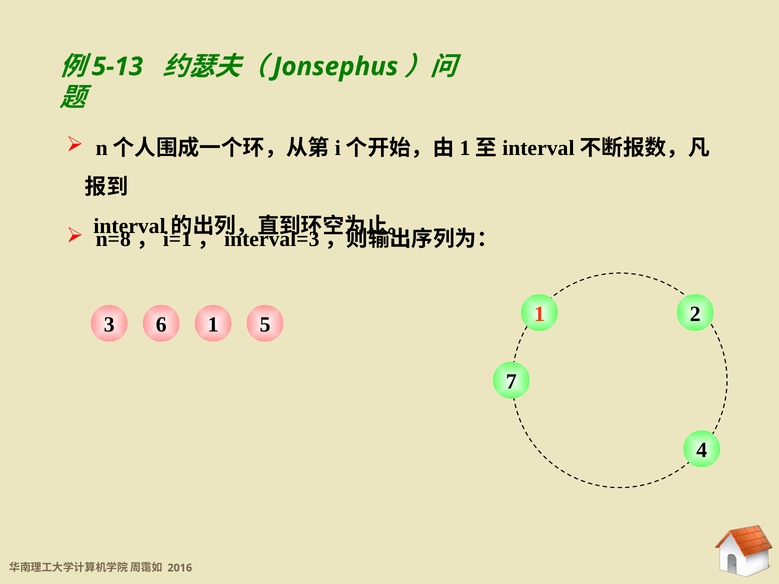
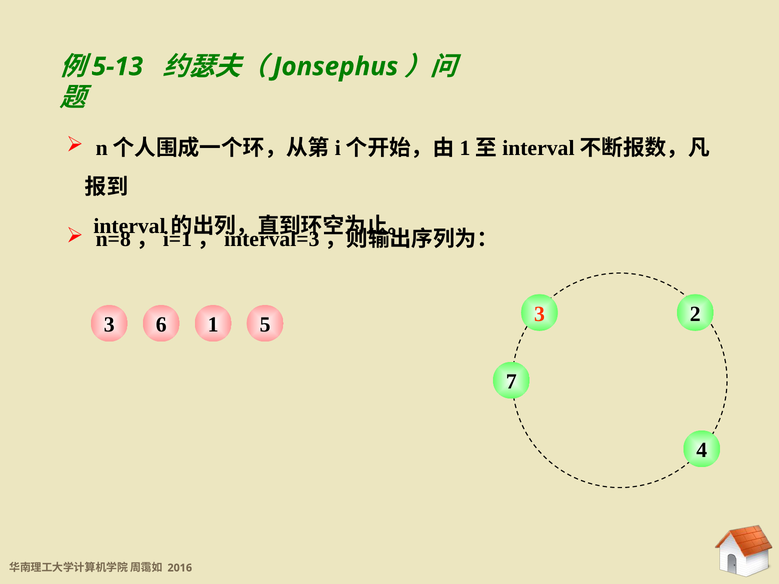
6 1: 1 -> 3
